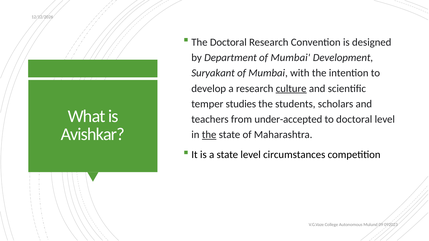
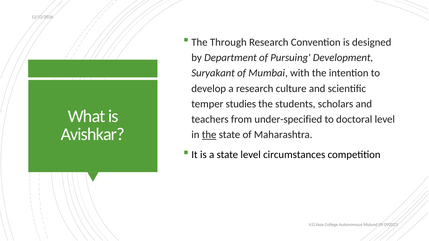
The Doctoral: Doctoral -> Through
Department of Mumbai: Mumbai -> Pursuing
culture underline: present -> none
under-accepted: under-accepted -> under-specified
